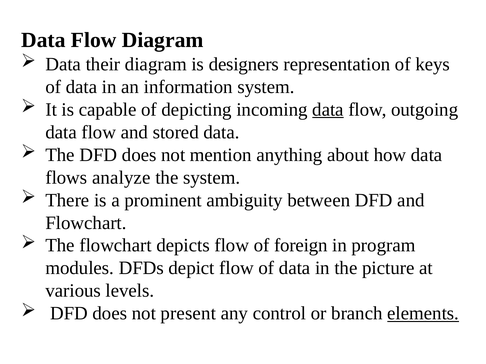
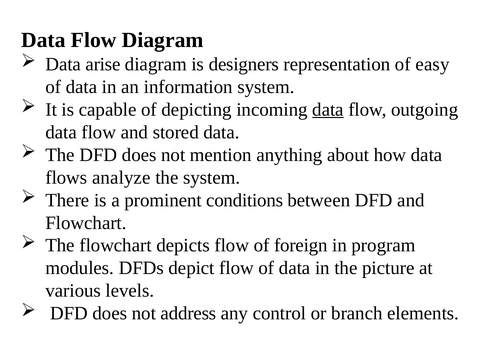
their: their -> arise
keys: keys -> easy
ambiguity: ambiguity -> conditions
present: present -> address
elements underline: present -> none
